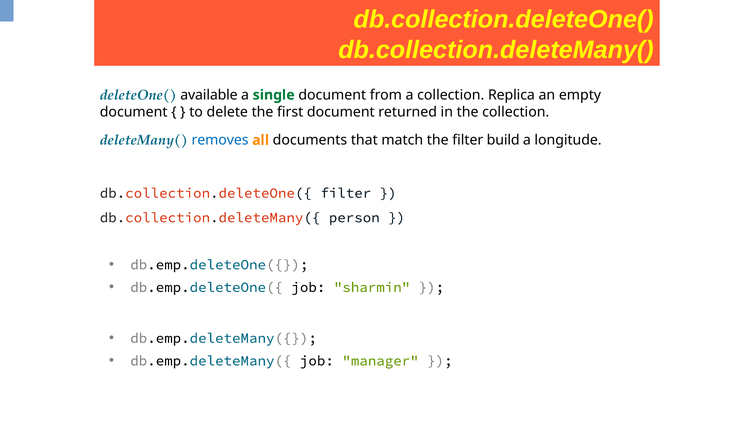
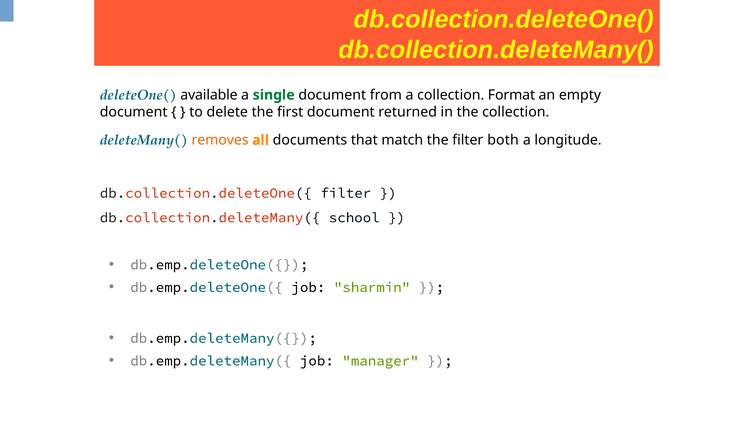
Replica: Replica -> Format
removes colour: blue -> orange
build: build -> both
person: person -> school
